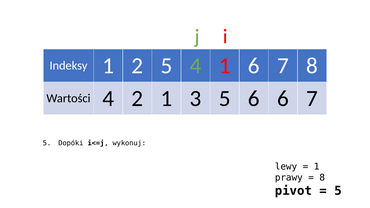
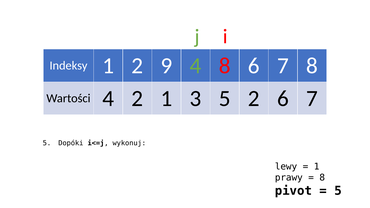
2 5: 5 -> 9
4 1: 1 -> 8
5 6: 6 -> 2
